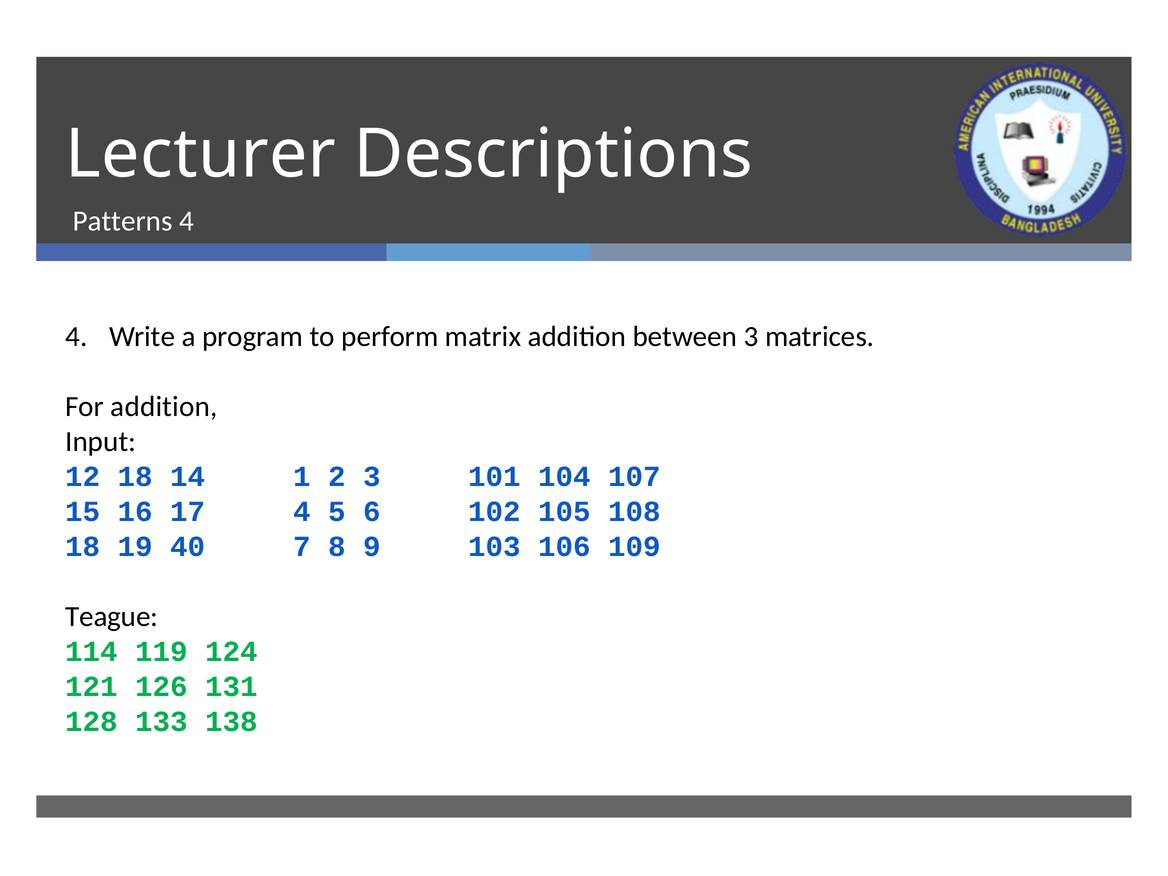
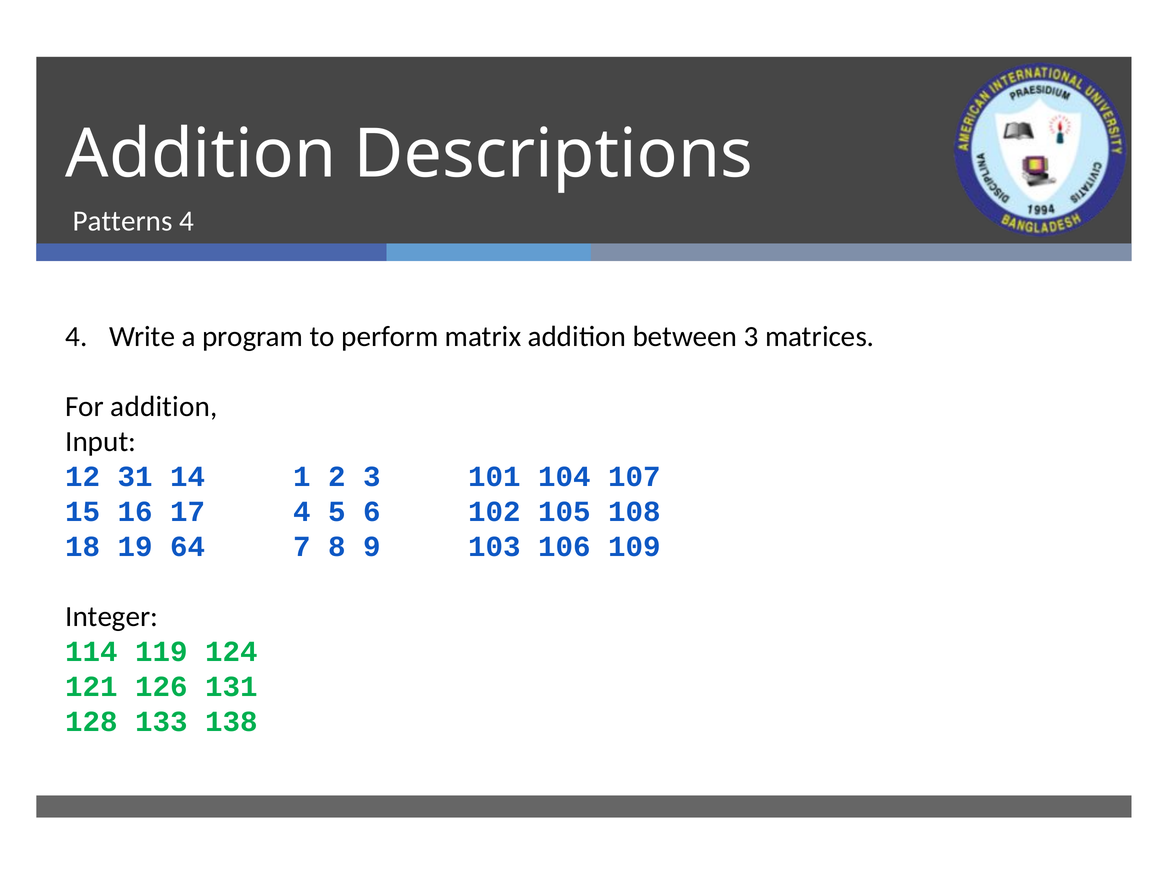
Lecturer at (201, 154): Lecturer -> Addition
12 18: 18 -> 31
40: 40 -> 64
Teague: Teague -> Integer
